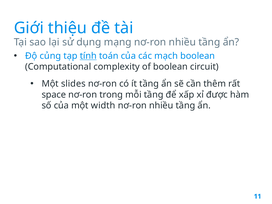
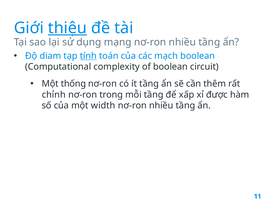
thiệu underline: none -> present
củng: củng -> diam
slides: slides -> thống
space: space -> chỉnh
